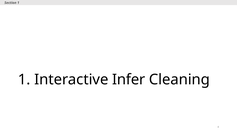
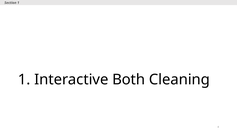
Infer: Infer -> Both
